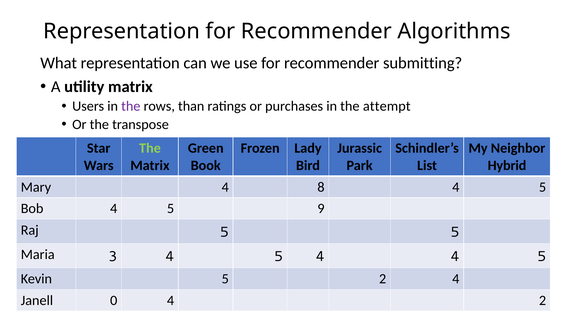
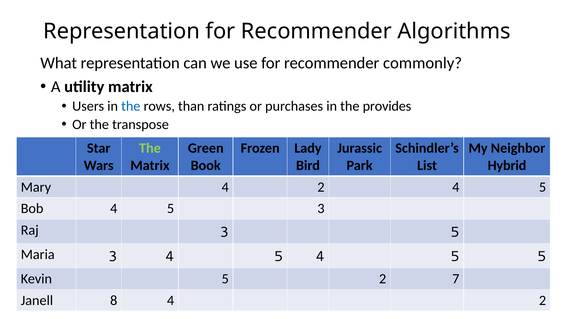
submitting: submitting -> commonly
the at (131, 106) colour: purple -> blue
attempt: attempt -> provides
Mary 4 8: 8 -> 2
5 9: 9 -> 3
Raj 5: 5 -> 3
5 4 4: 4 -> 5
2 4: 4 -> 7
0: 0 -> 8
